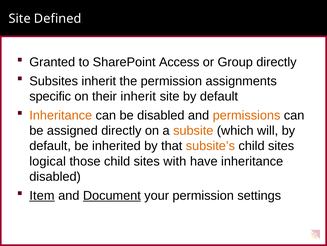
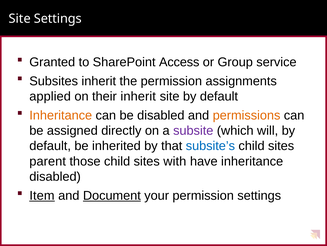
Site Defined: Defined -> Settings
Group directly: directly -> service
specific: specific -> applied
subsite colour: orange -> purple
subsite’s colour: orange -> blue
logical: logical -> parent
